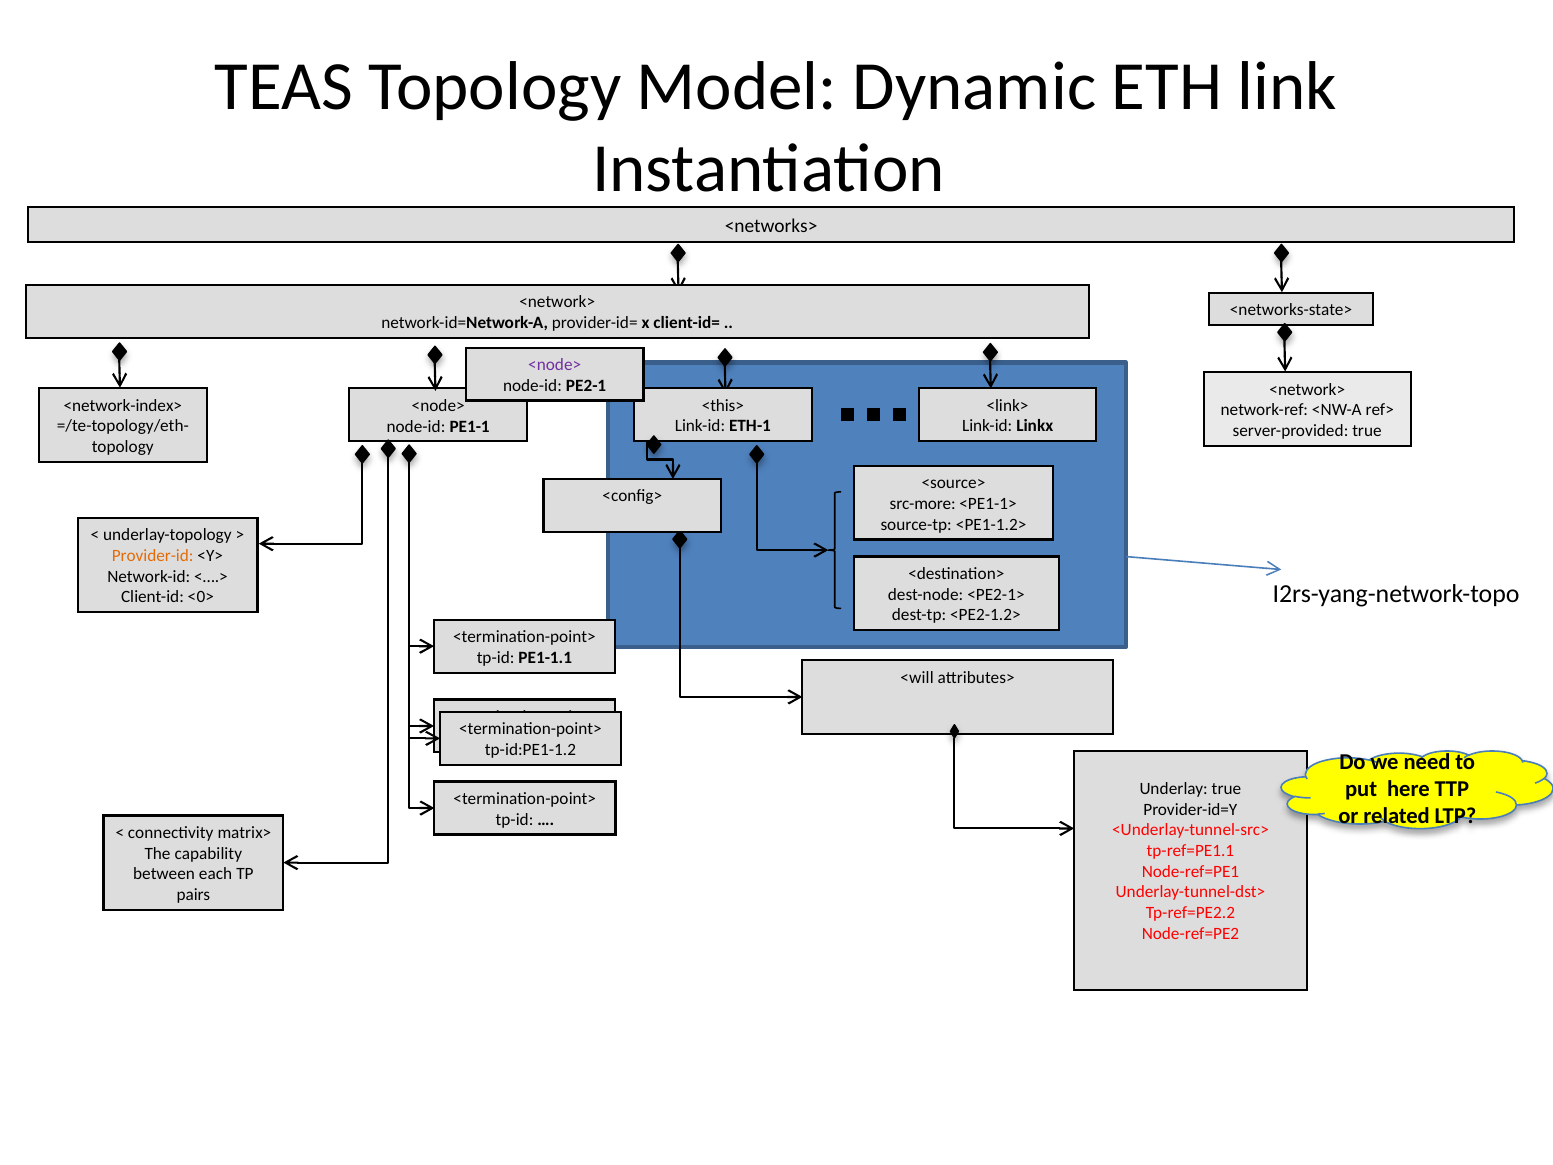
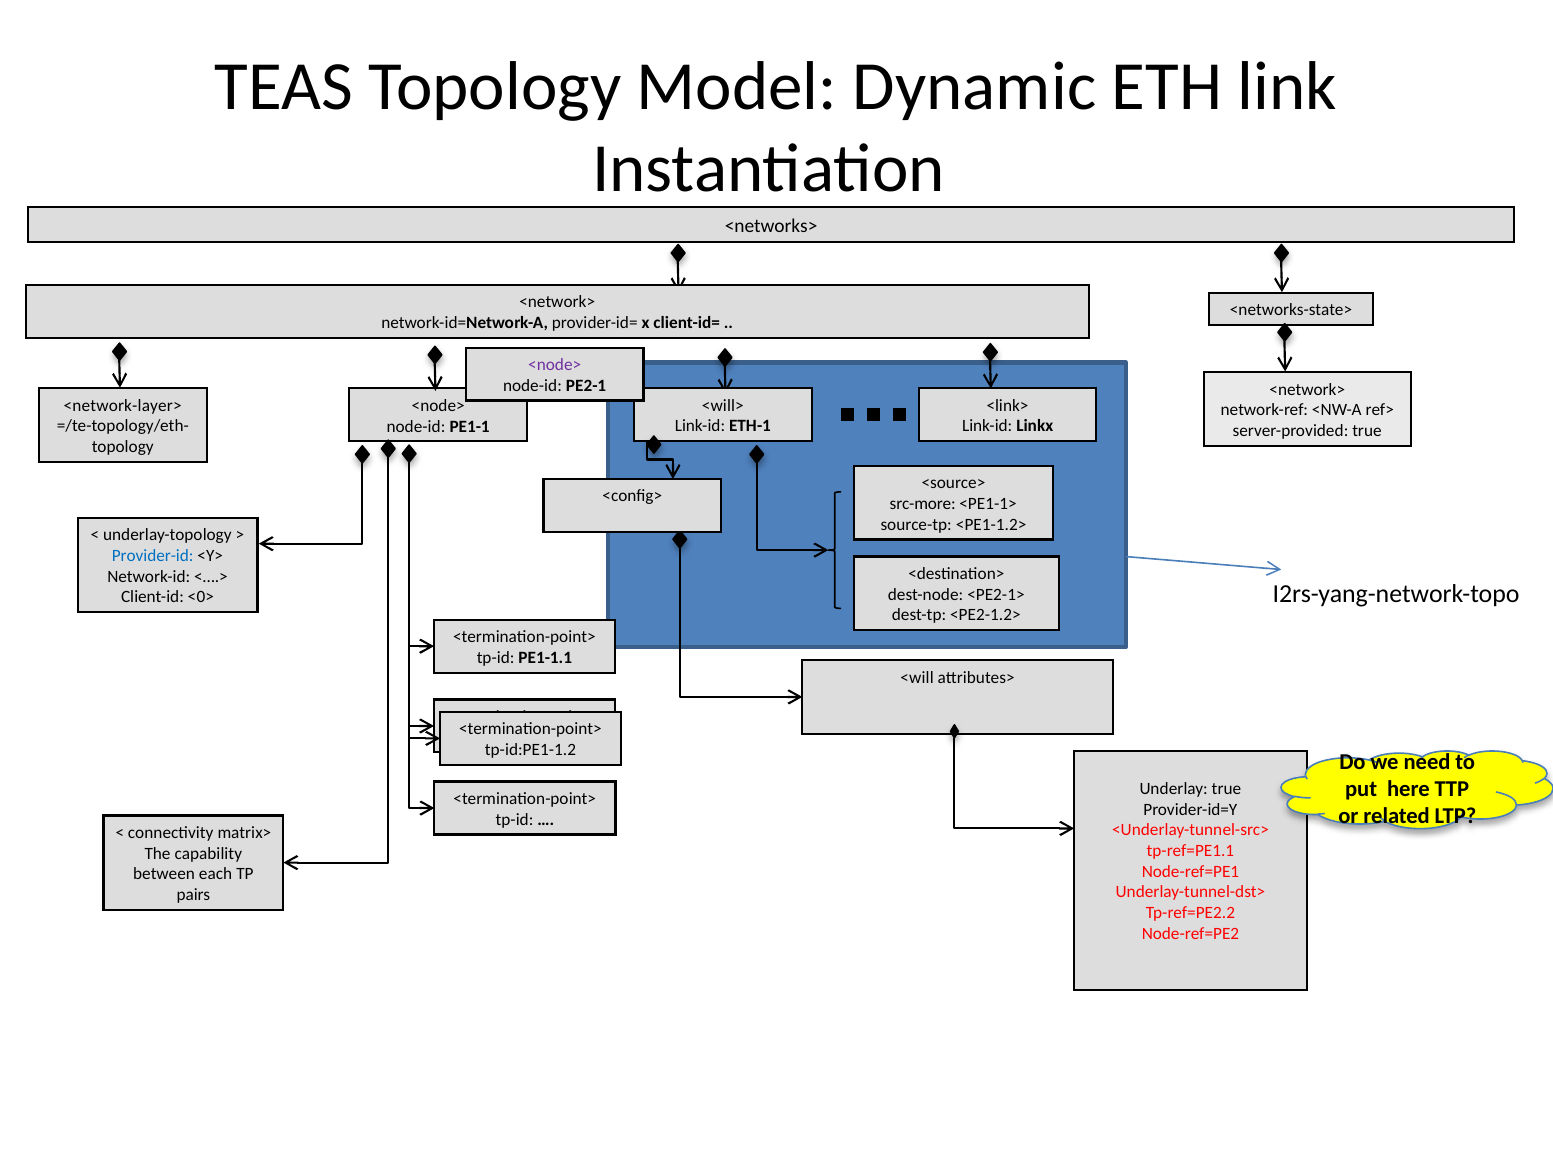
<network-index>: <network-index> -> <network-layer>
<this>: <this> -> <will>
Provider-id colour: orange -> blue
